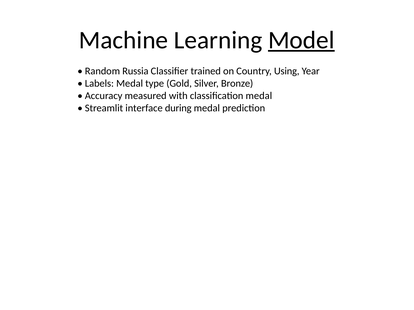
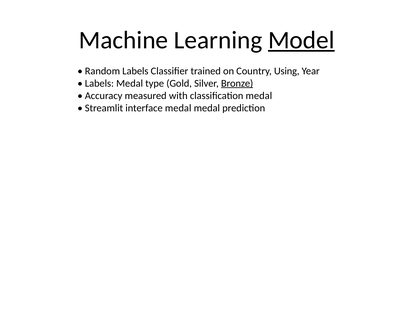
Random Russia: Russia -> Labels
Bronze underline: none -> present
interface during: during -> medal
